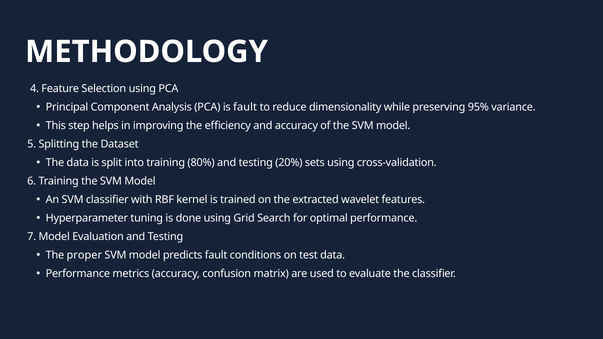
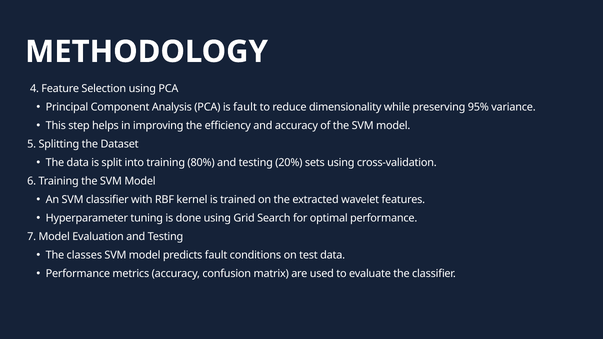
proper: proper -> classes
